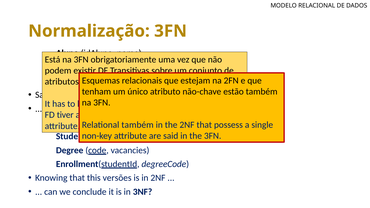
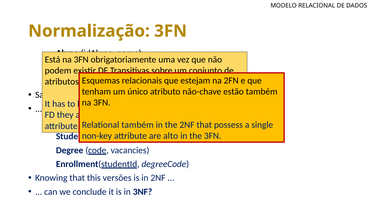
tiver: tiver -> they
said: said -> alto
